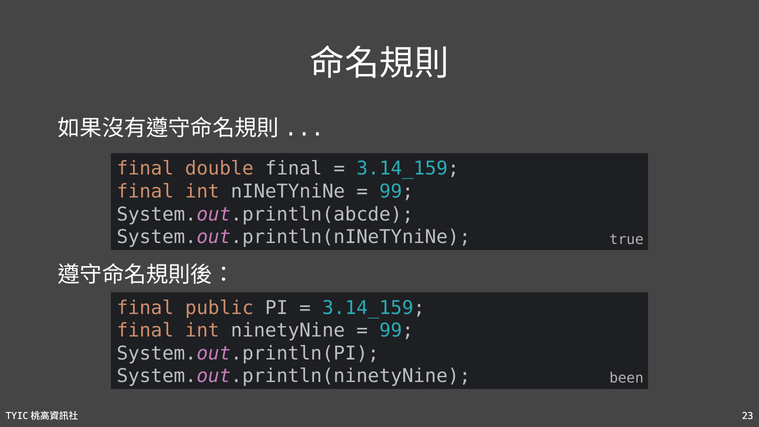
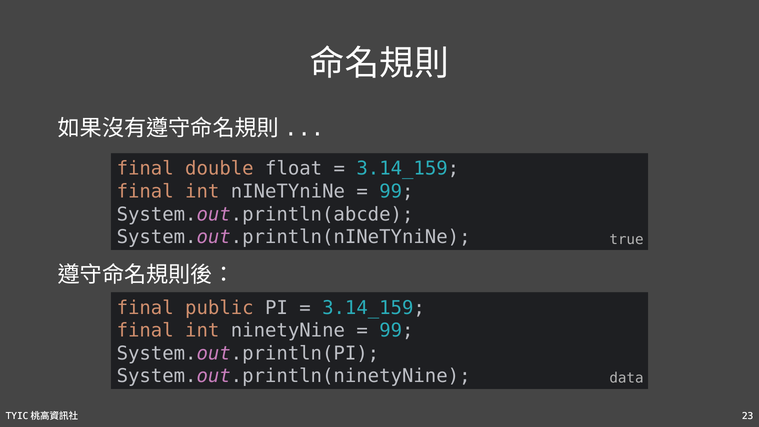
double final: final -> float
been: been -> data
